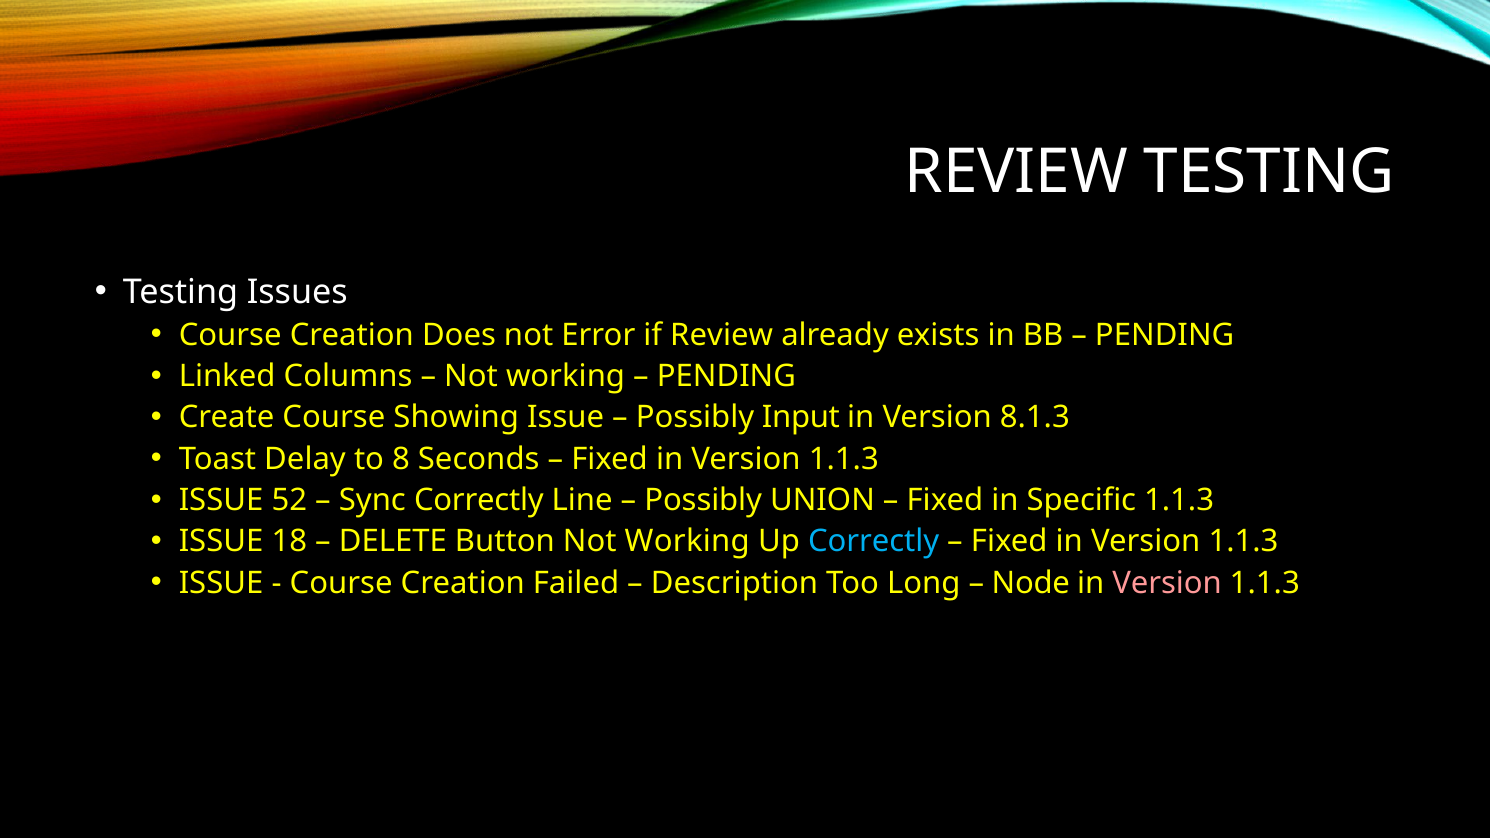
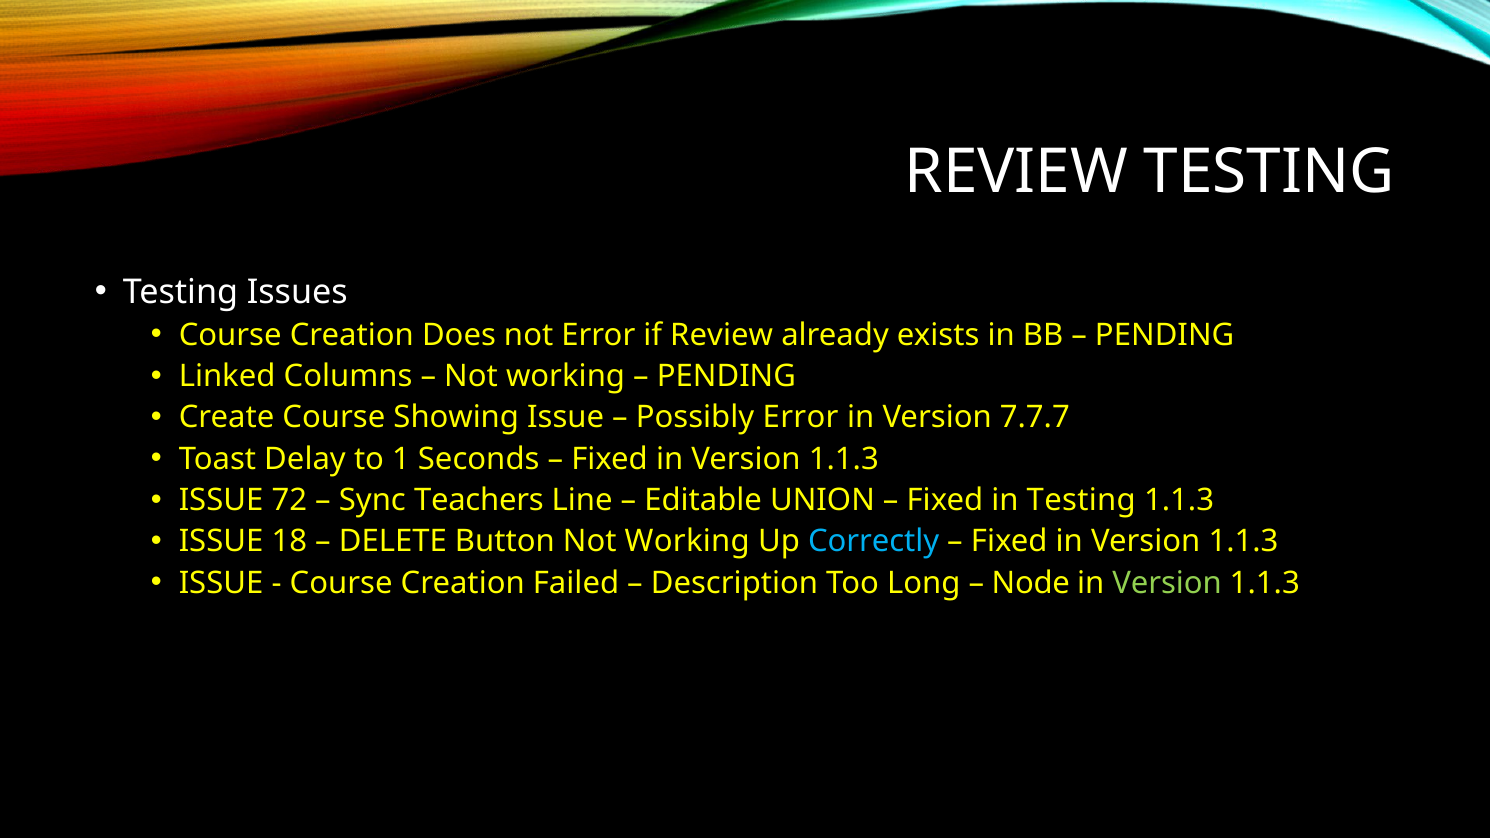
Possibly Input: Input -> Error
8.1.3: 8.1.3 -> 7.7.7
8: 8 -> 1
52: 52 -> 72
Sync Correctly: Correctly -> Teachers
Possibly at (703, 500): Possibly -> Editable
in Specific: Specific -> Testing
Version at (1167, 583) colour: pink -> light green
